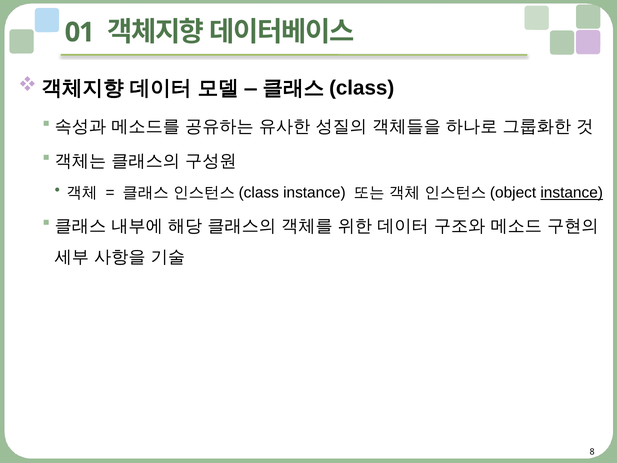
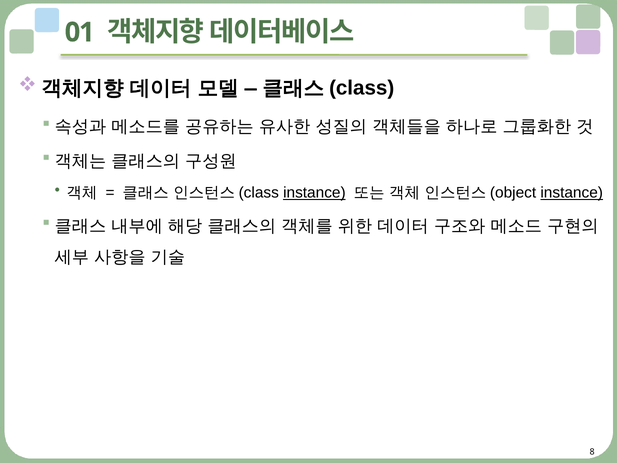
instance at (314, 193) underline: none -> present
